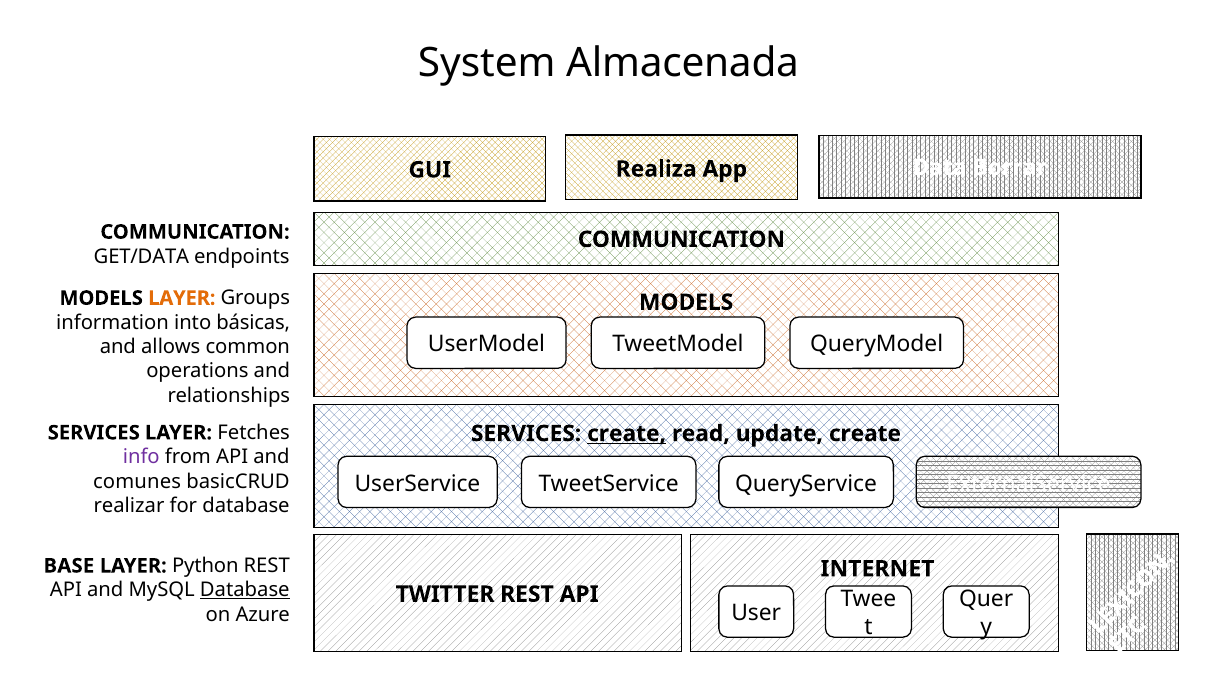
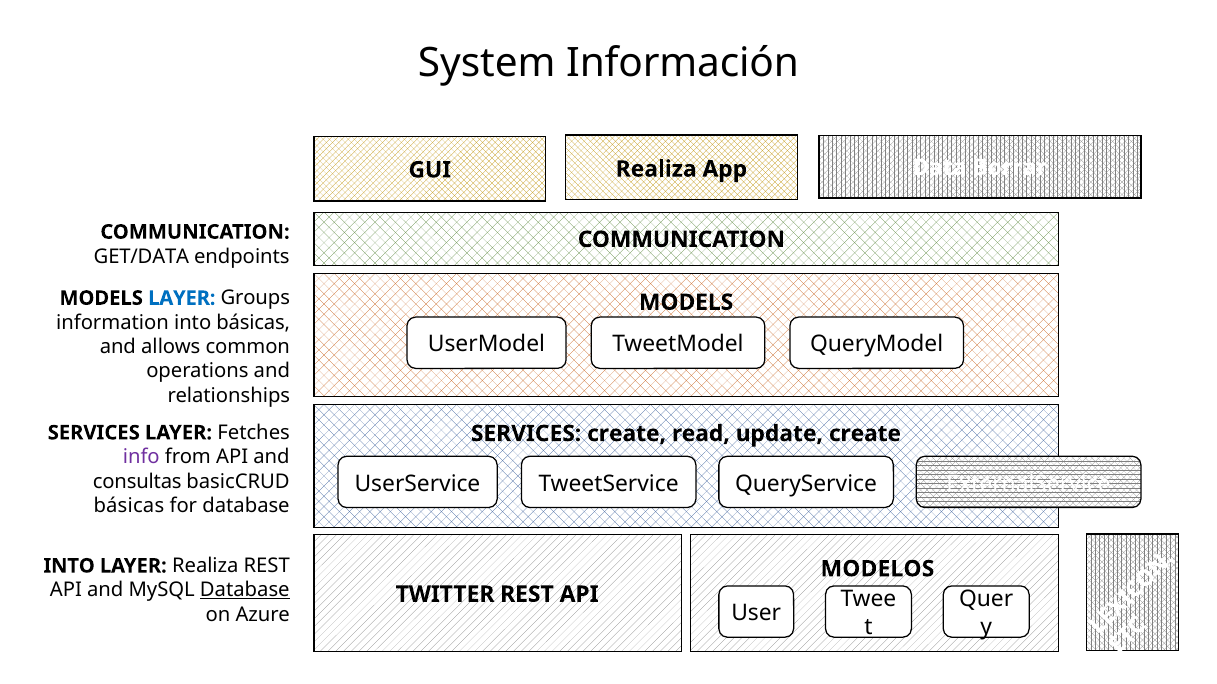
Almacenada: Almacenada -> Información
LAYER at (182, 298) colour: orange -> blue
create at (627, 434) underline: present -> none
comunes: comunes -> consultas
realizar at (129, 506): realizar -> básicas
BASE at (69, 566): BASE -> INTO
LAYER Python: Python -> Realiza
INTERNET: INTERNET -> MODELOS
